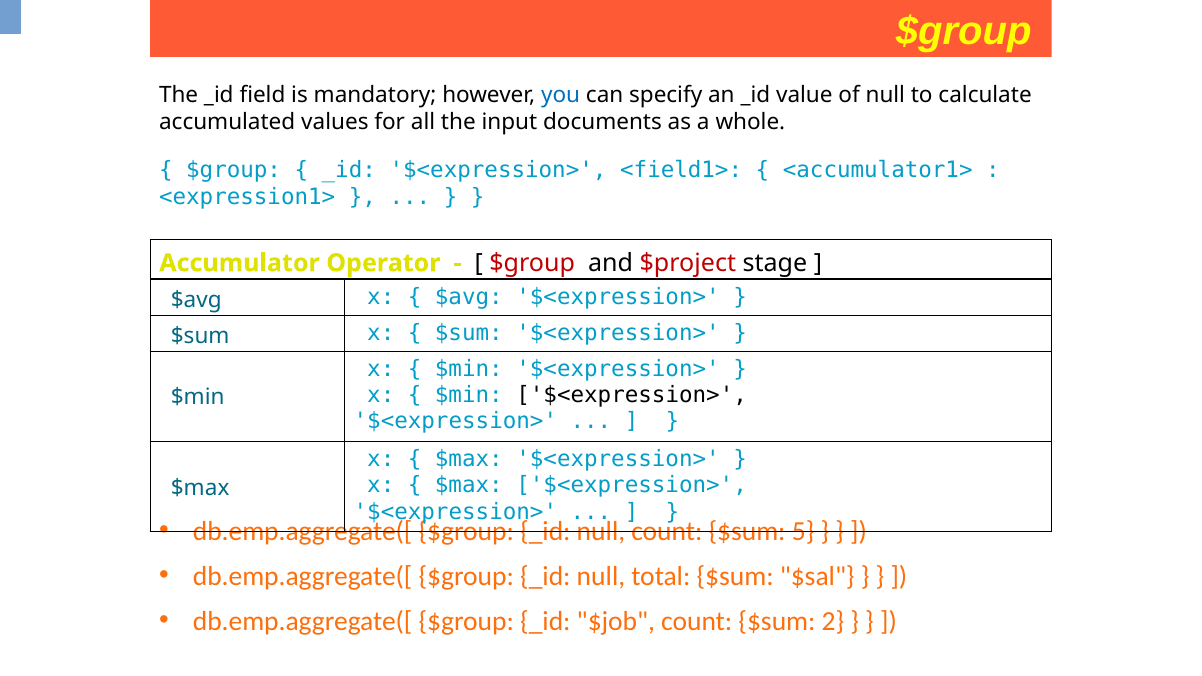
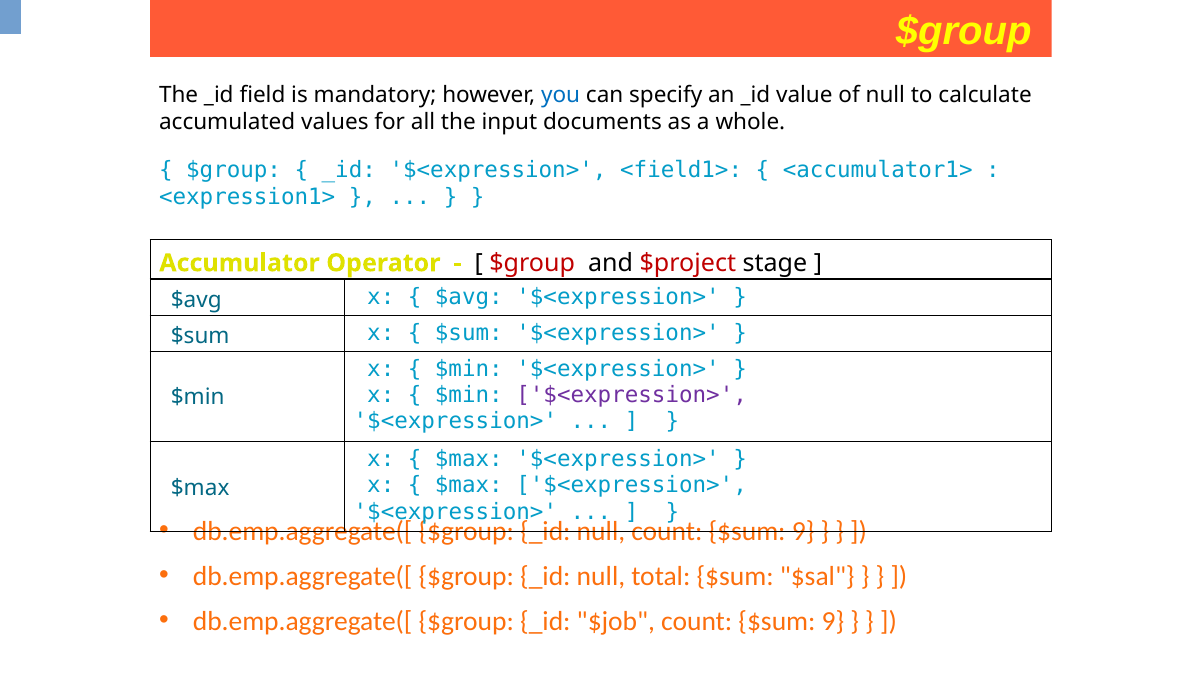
$<expression> at (632, 395) colour: black -> purple
null count $sum 5: 5 -> 9
$job count $sum 2: 2 -> 9
